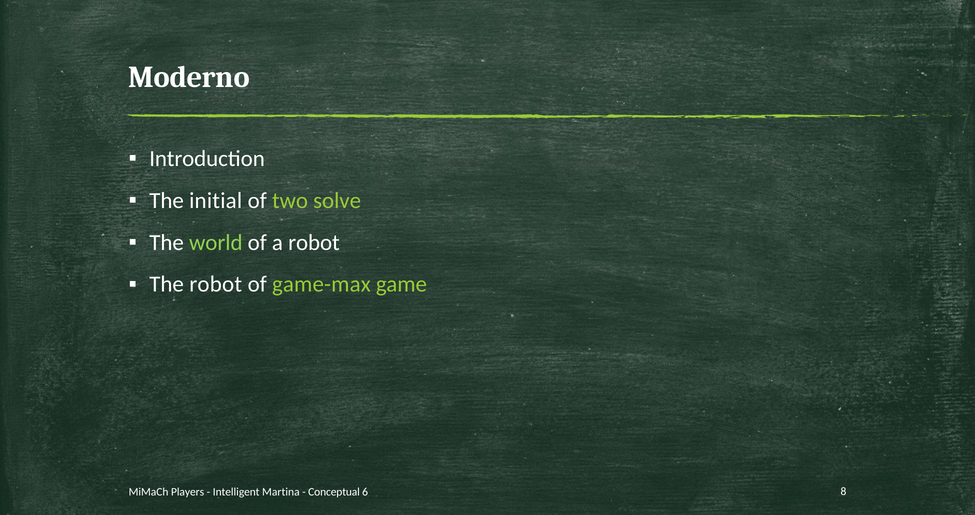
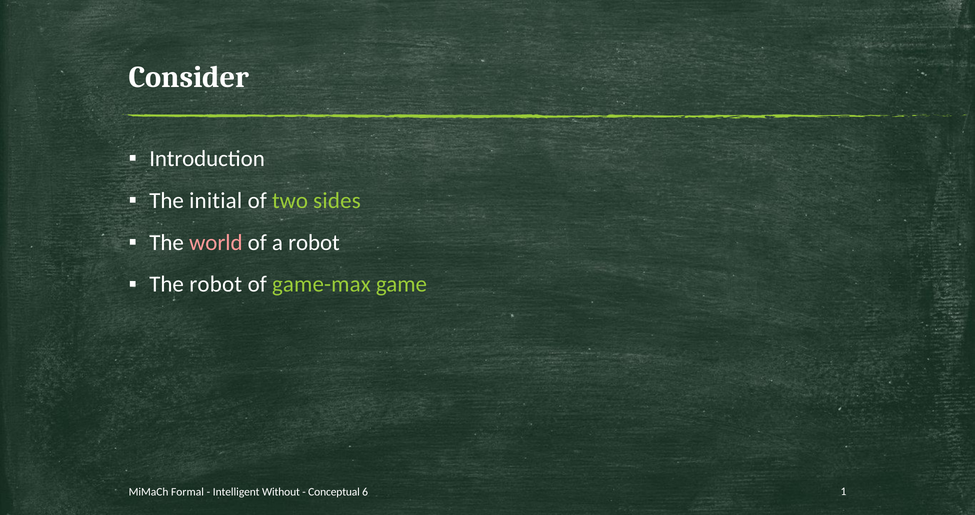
Moderno: Moderno -> Consider
solve: solve -> sides
world colour: light green -> pink
Players: Players -> Formal
Martina: Martina -> Without
8: 8 -> 1
